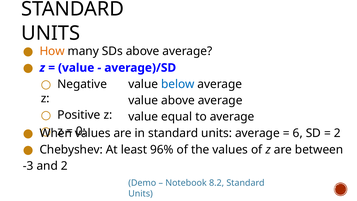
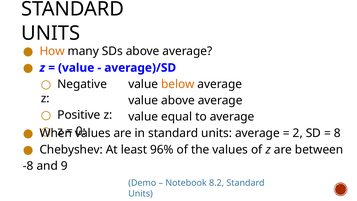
below colour: blue -> orange
6: 6 -> 2
2 at (337, 133): 2 -> 8
-3: -3 -> -8
and 2: 2 -> 9
